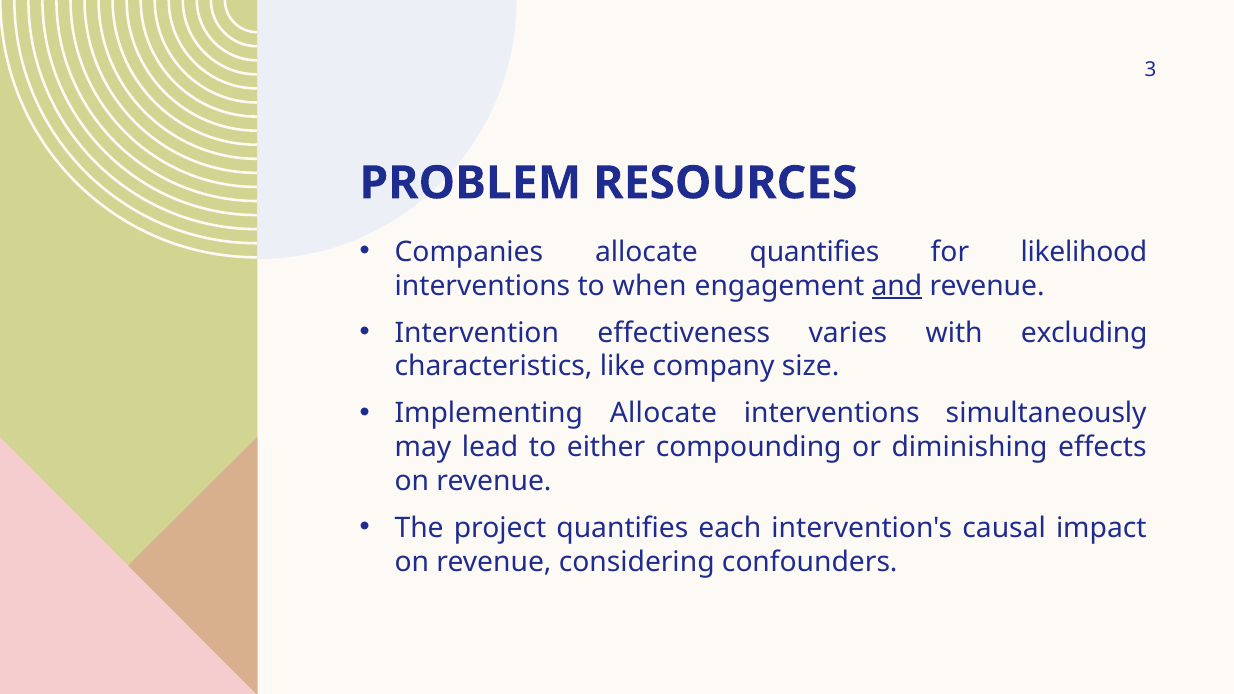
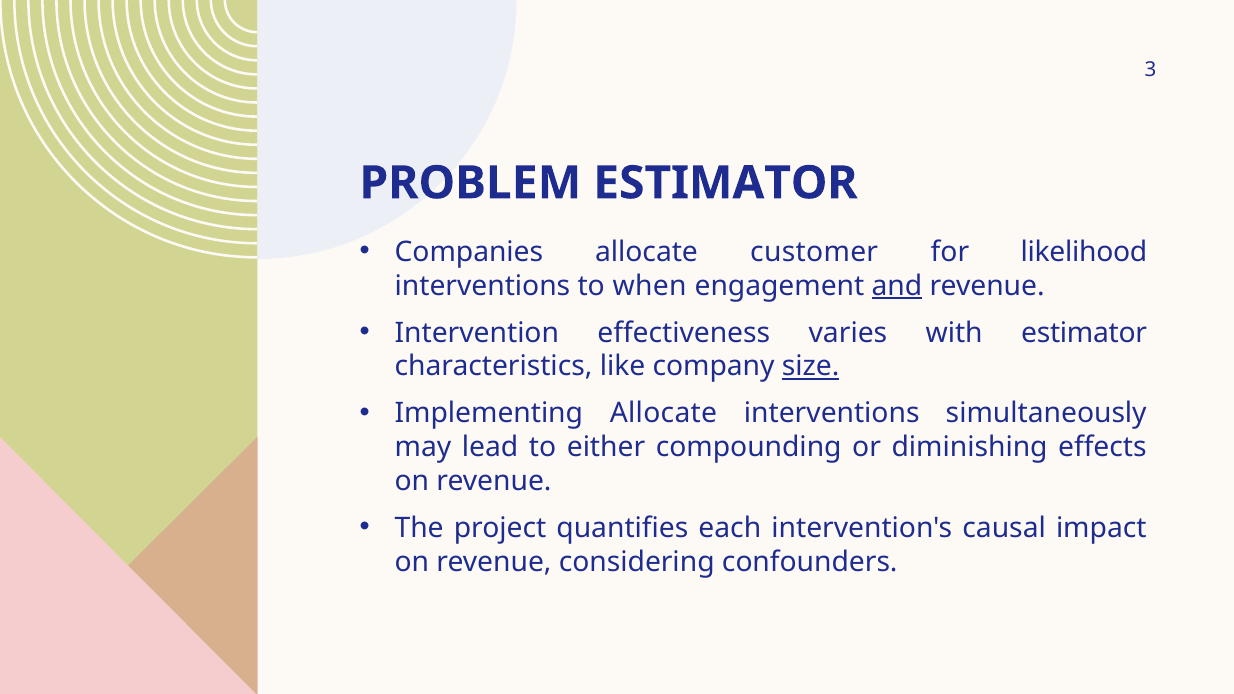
PROBLEM RESOURCES: RESOURCES -> ESTIMATOR
allocate quantifies: quantifies -> customer
with excluding: excluding -> estimator
size underline: none -> present
